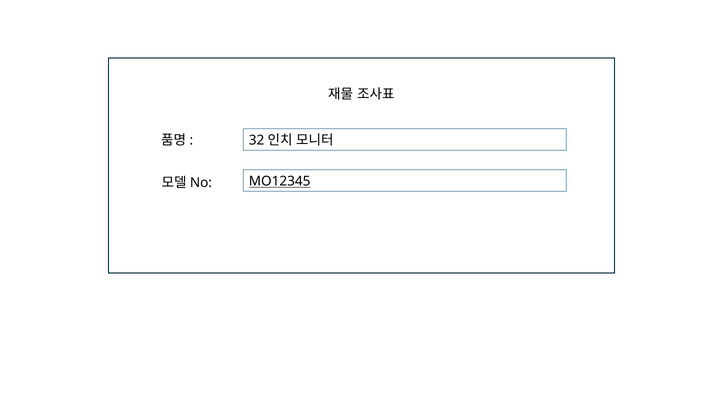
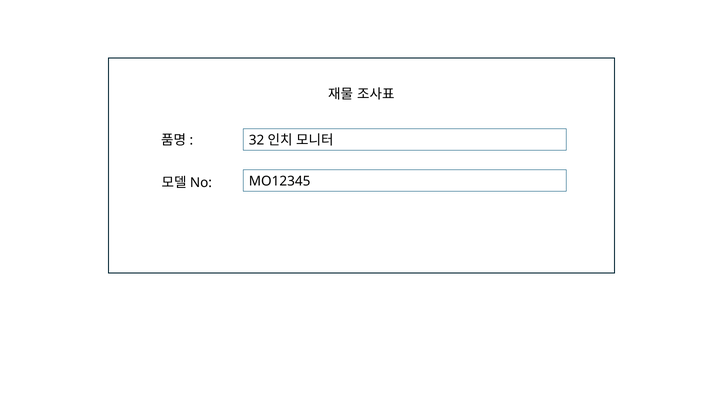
MO12345 underline: present -> none
